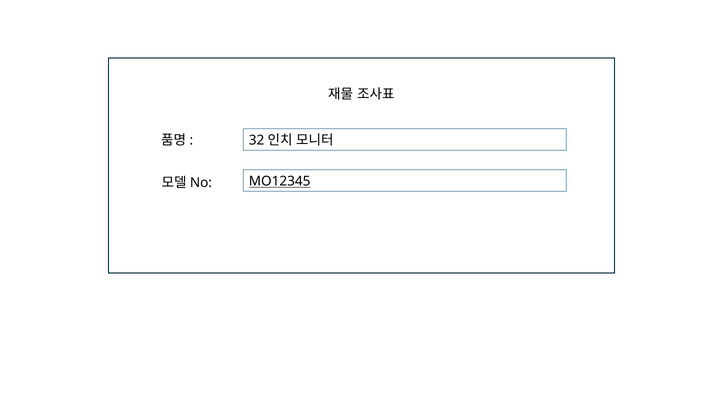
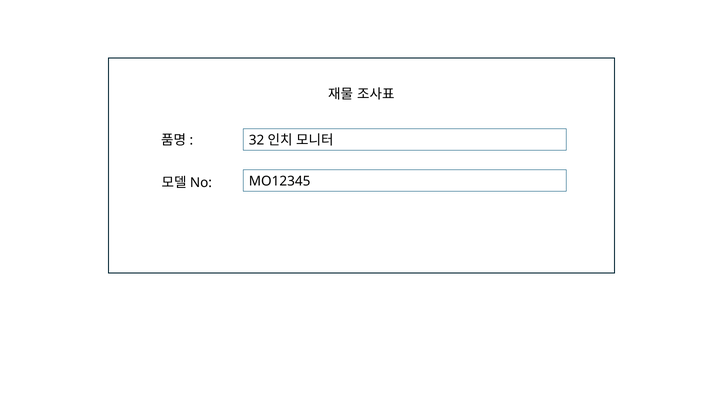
MO12345 underline: present -> none
